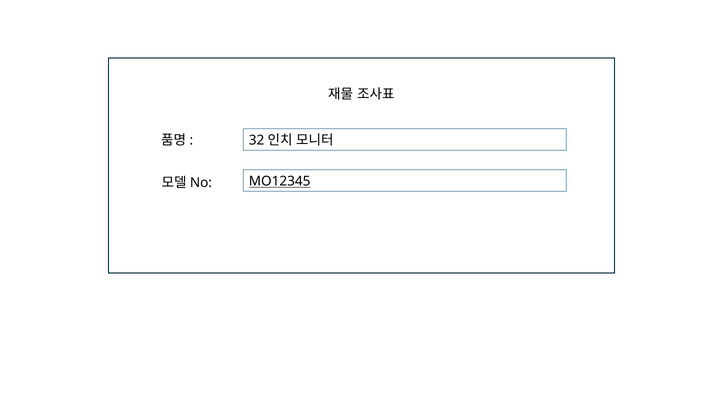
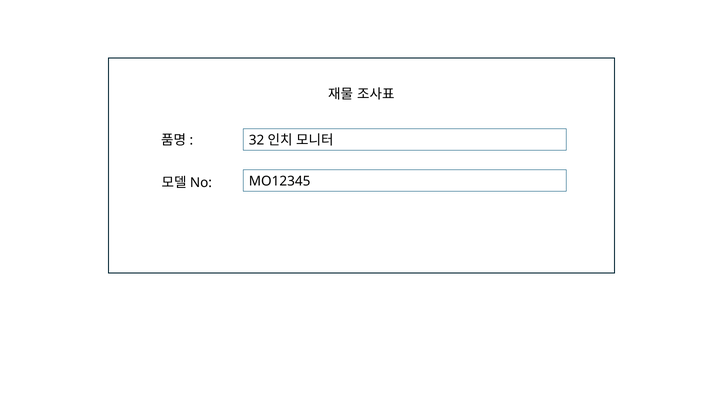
MO12345 underline: present -> none
